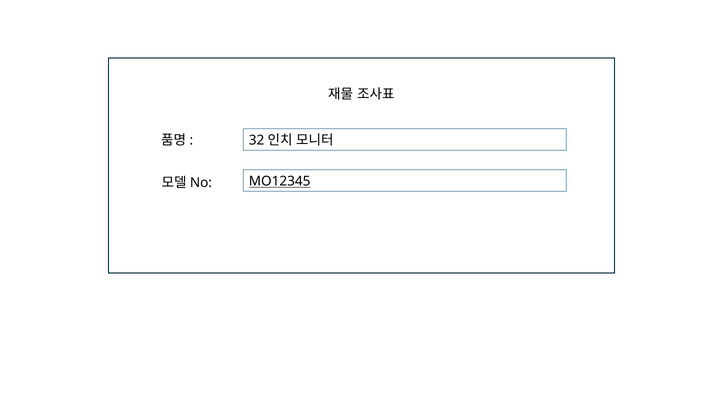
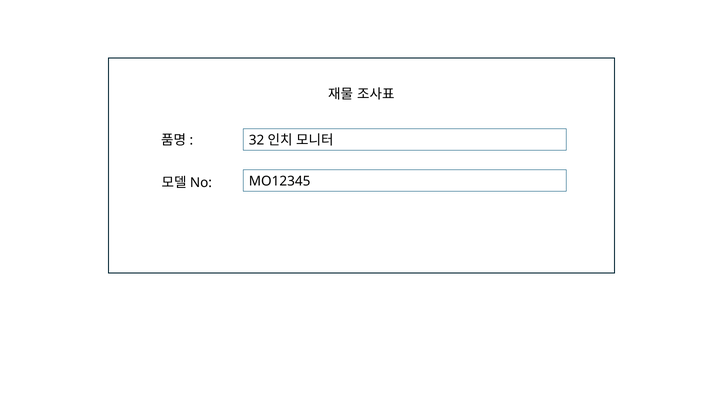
MO12345 underline: present -> none
